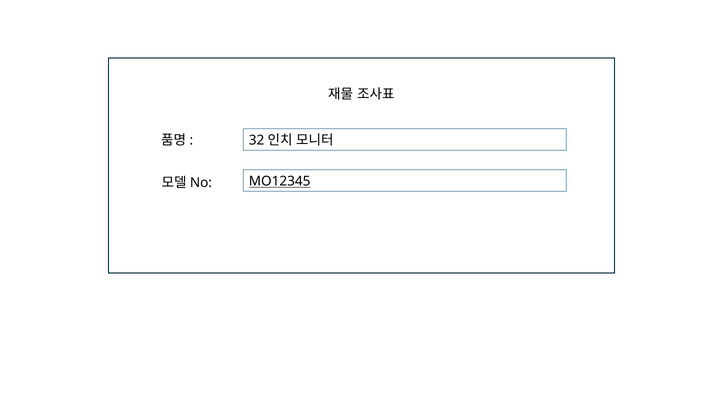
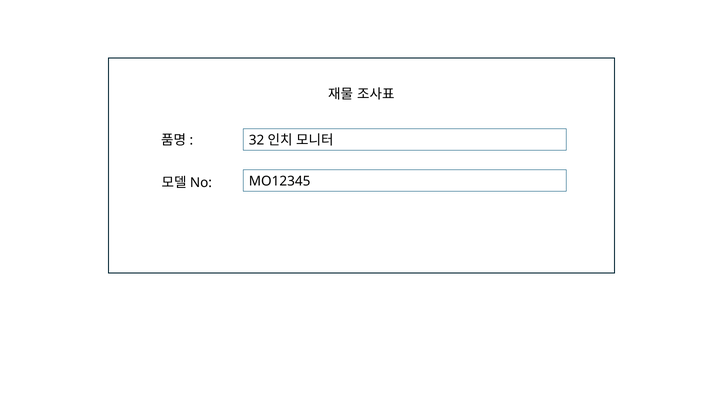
MO12345 underline: present -> none
